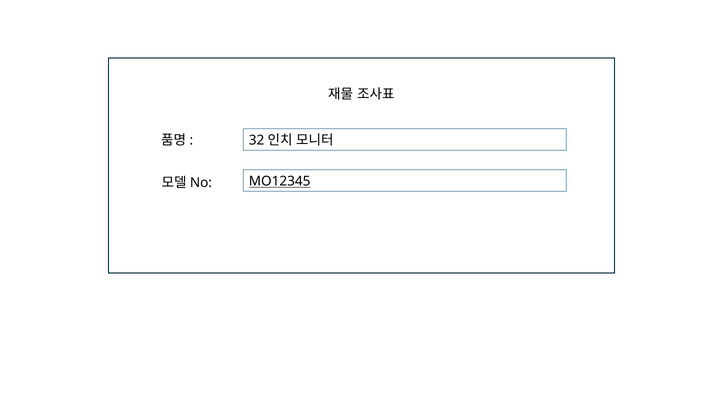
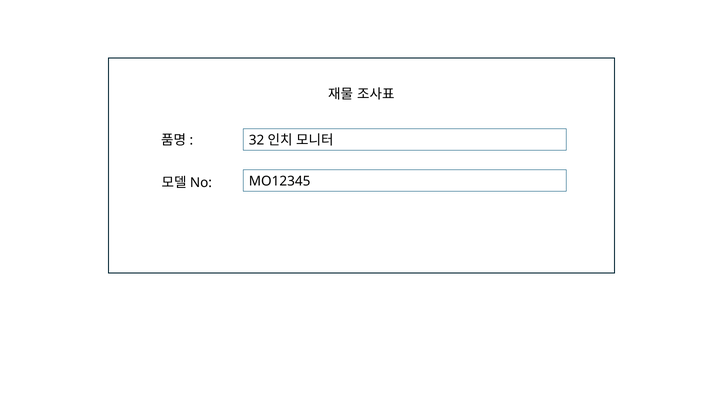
MO12345 underline: present -> none
